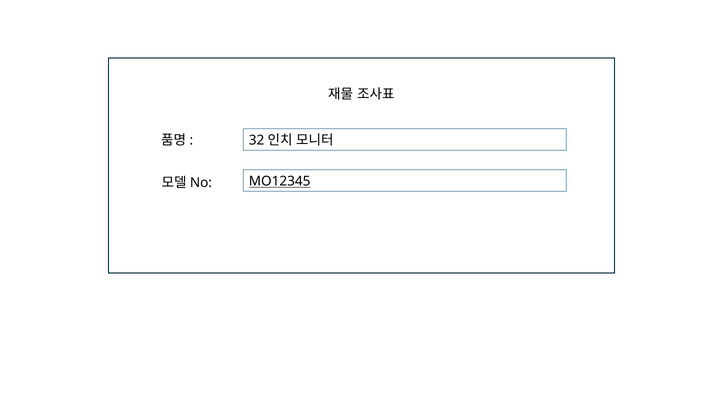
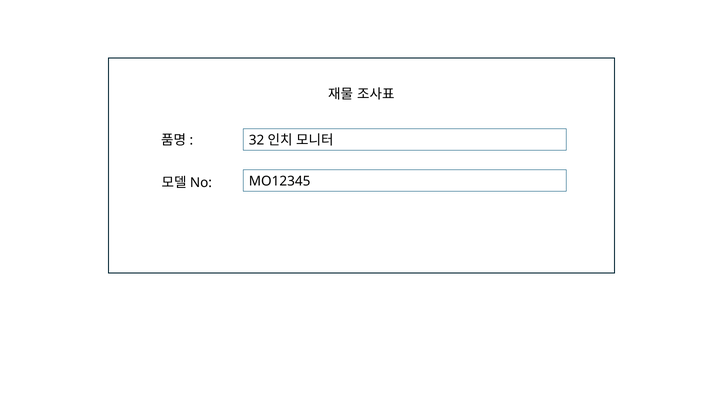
MO12345 underline: present -> none
